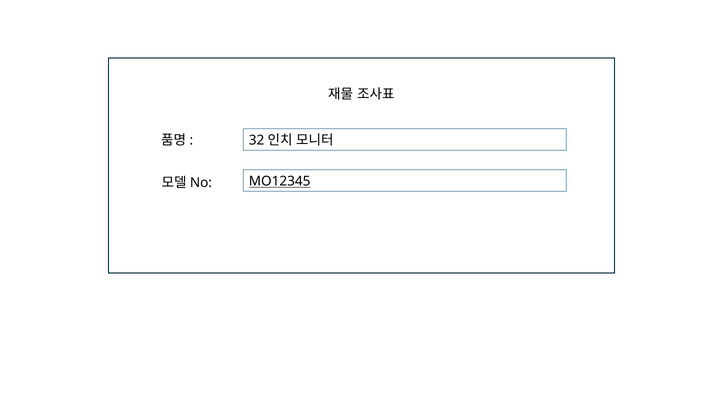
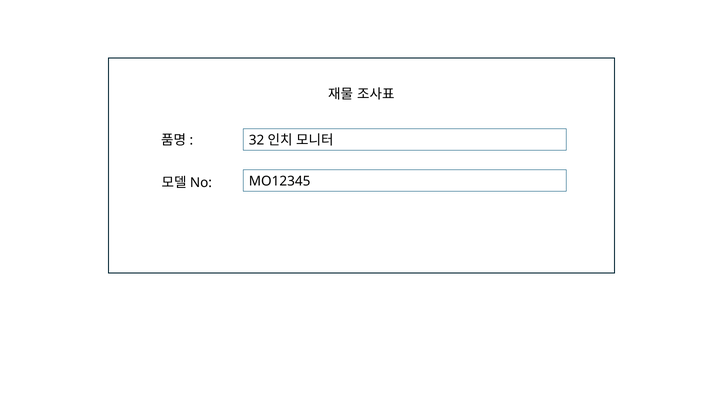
MO12345 underline: present -> none
